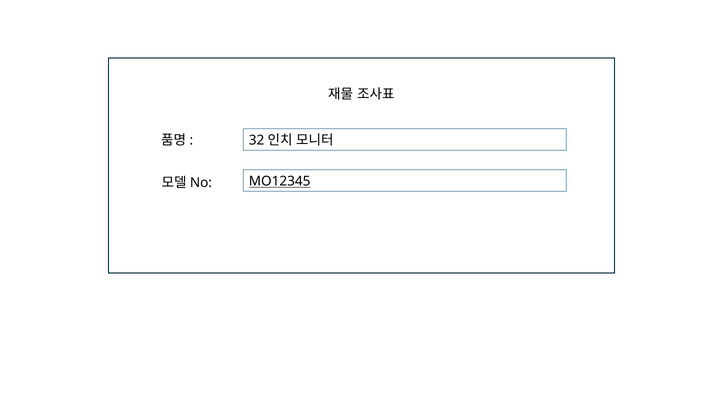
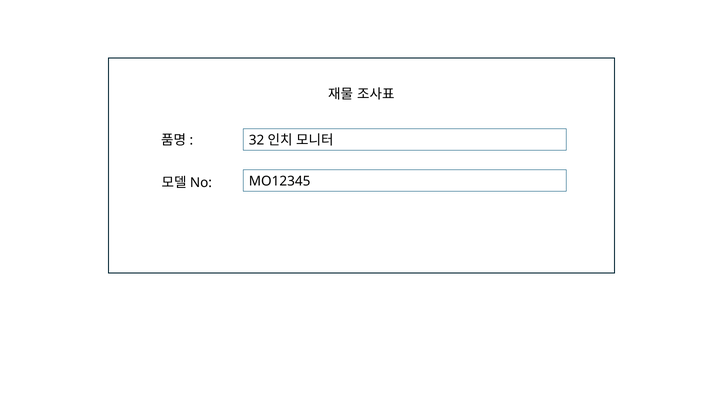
MO12345 underline: present -> none
